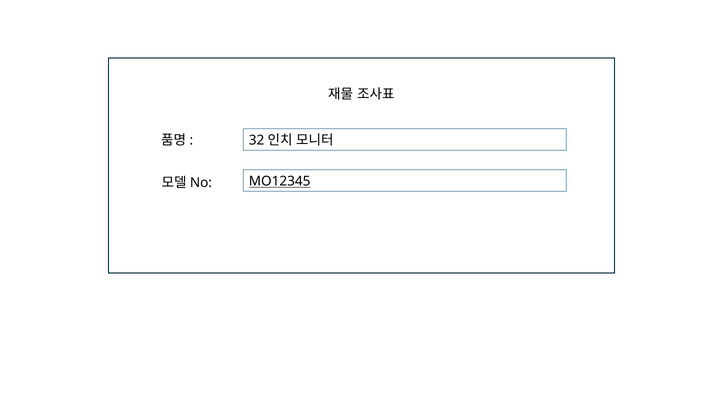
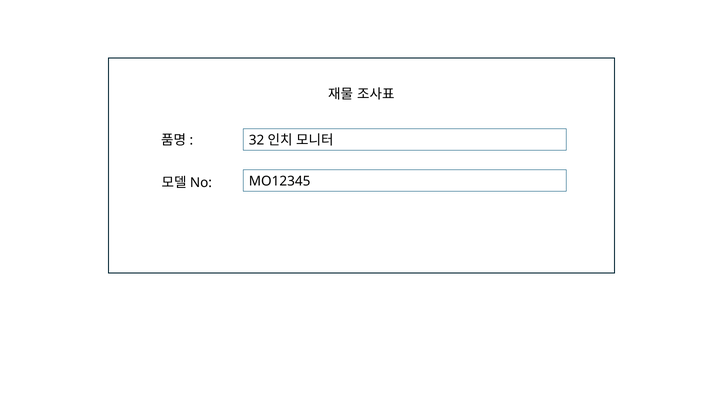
MO12345 underline: present -> none
